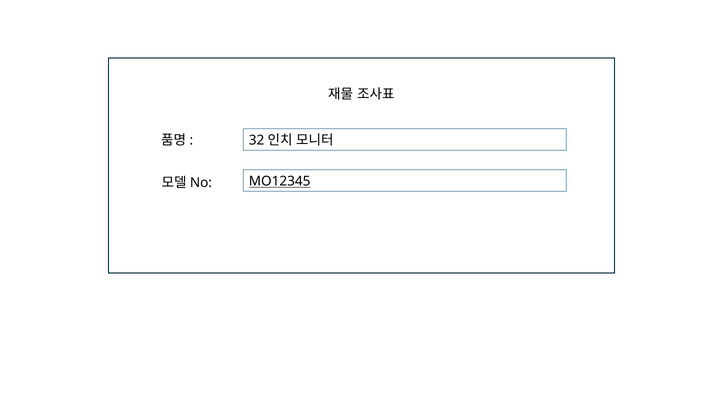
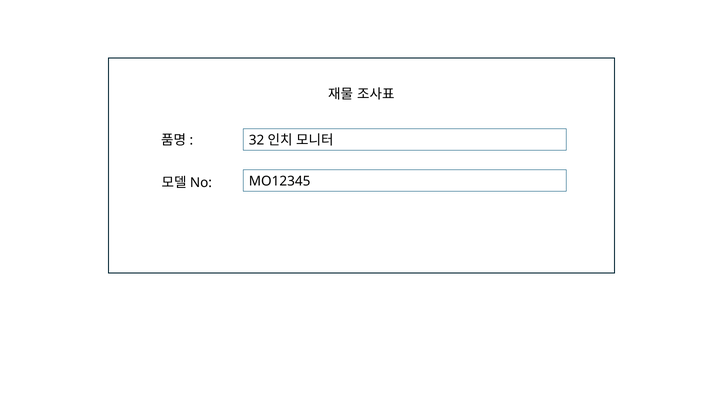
MO12345 underline: present -> none
